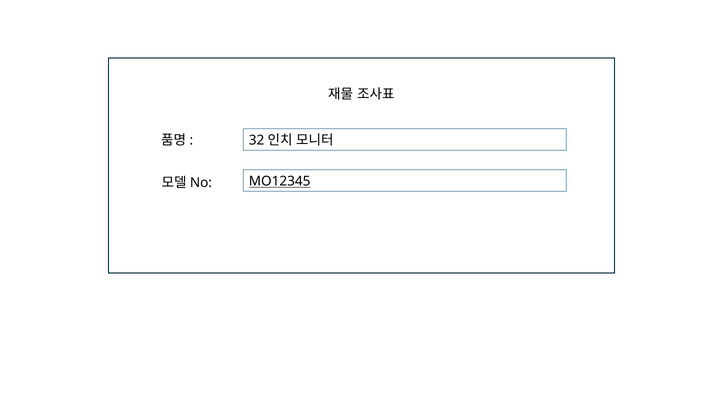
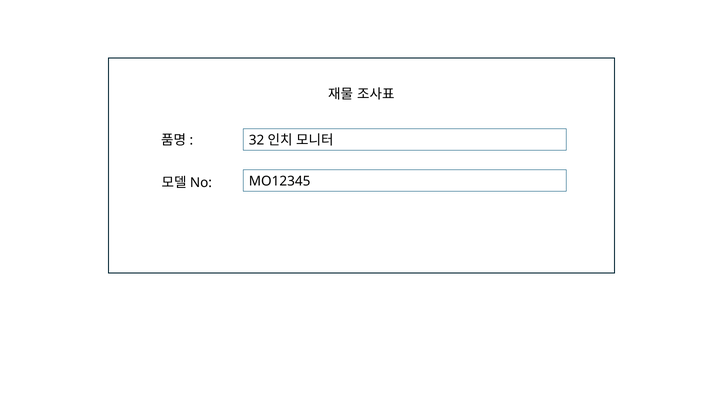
MO12345 underline: present -> none
